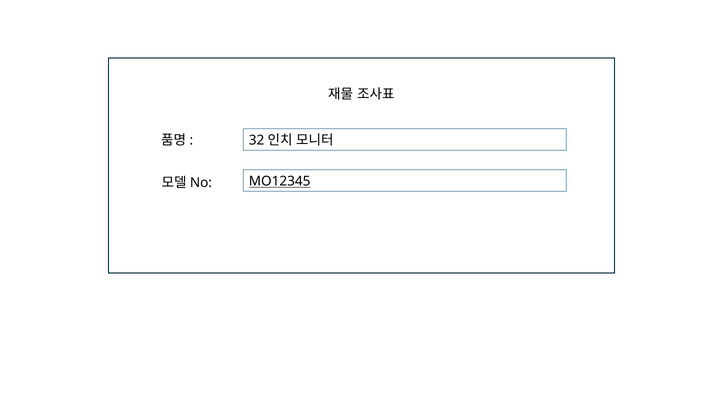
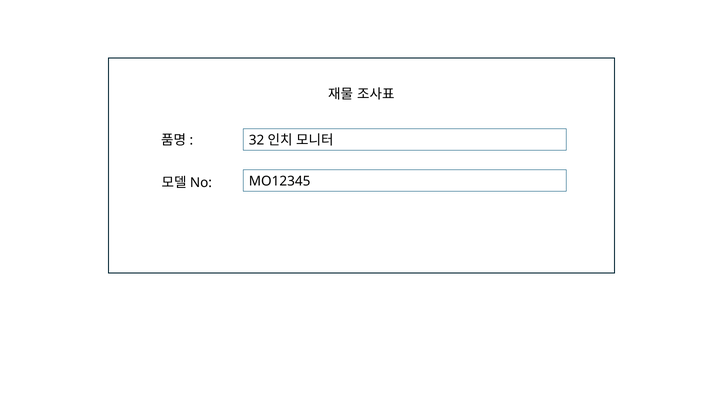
MO12345 underline: present -> none
